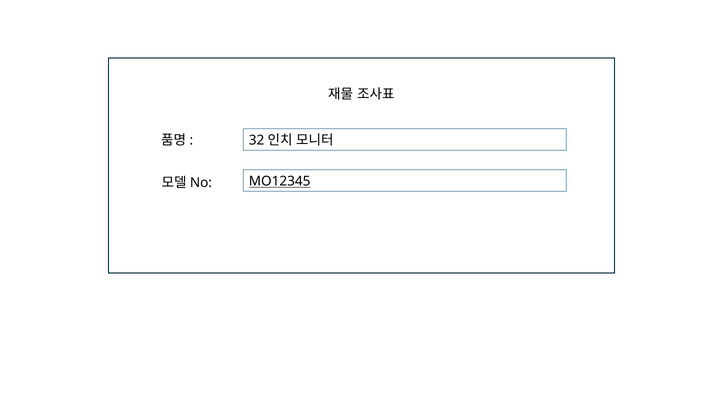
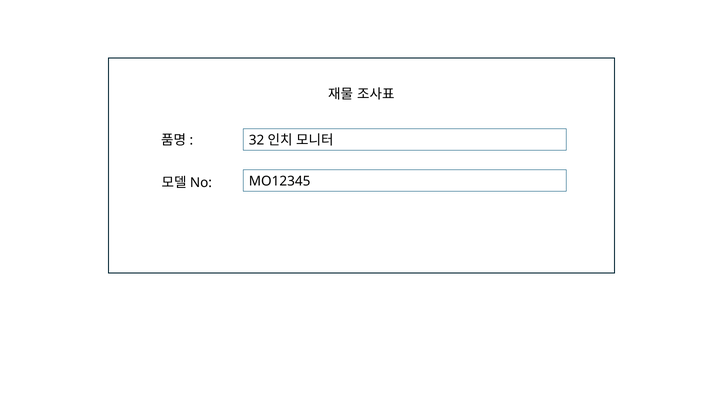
MO12345 underline: present -> none
